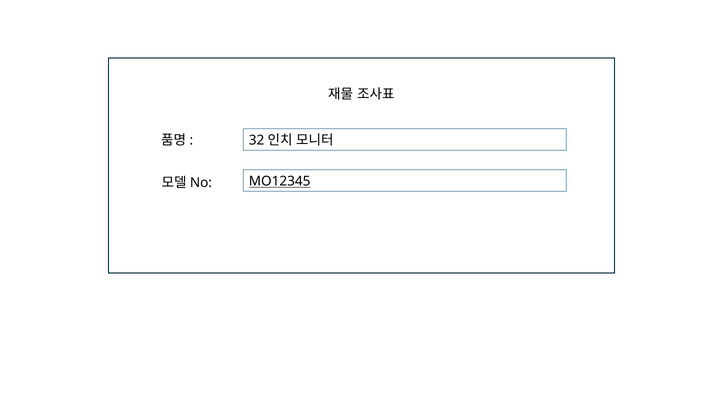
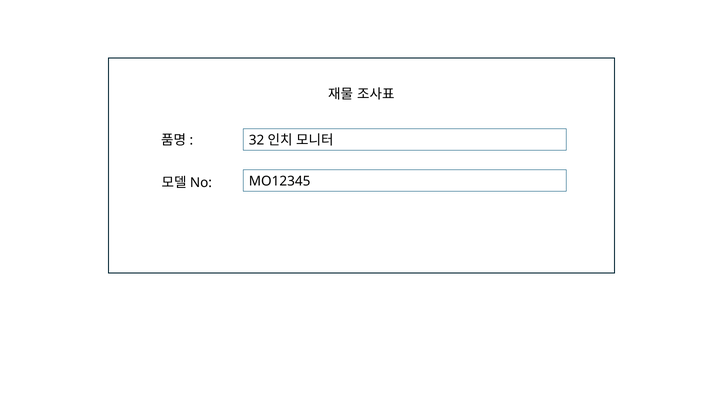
MO12345 underline: present -> none
